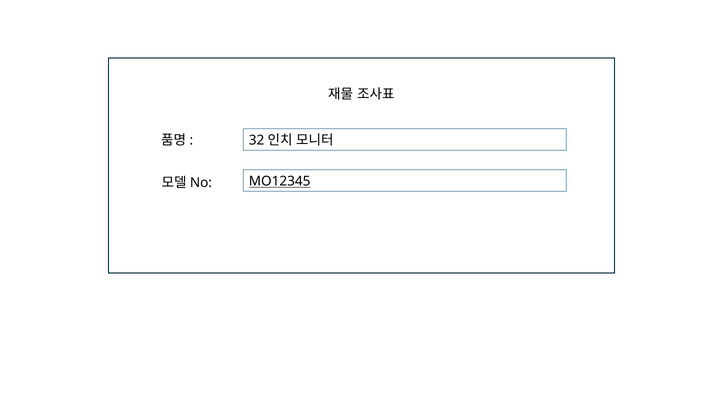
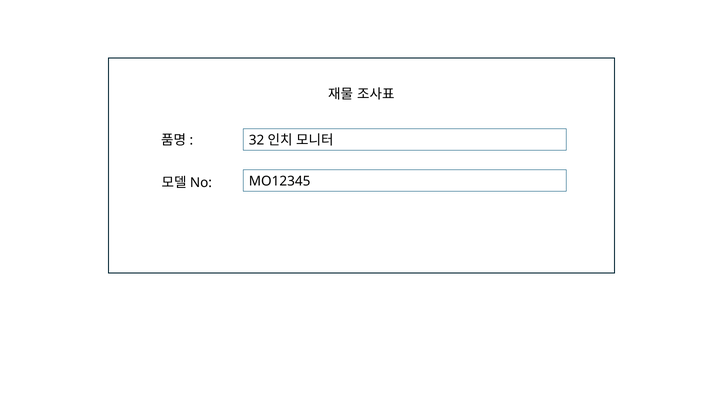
MO12345 underline: present -> none
